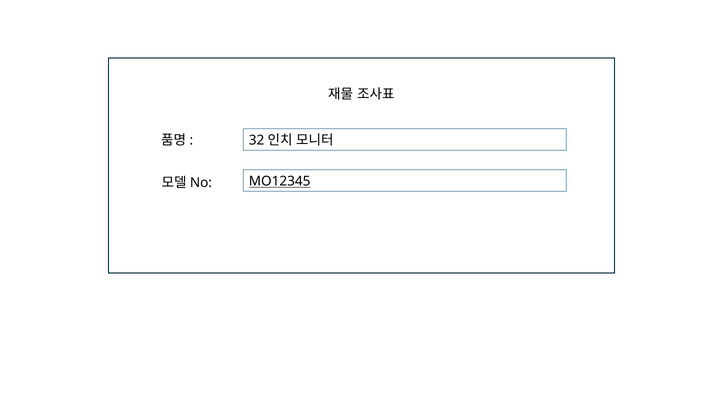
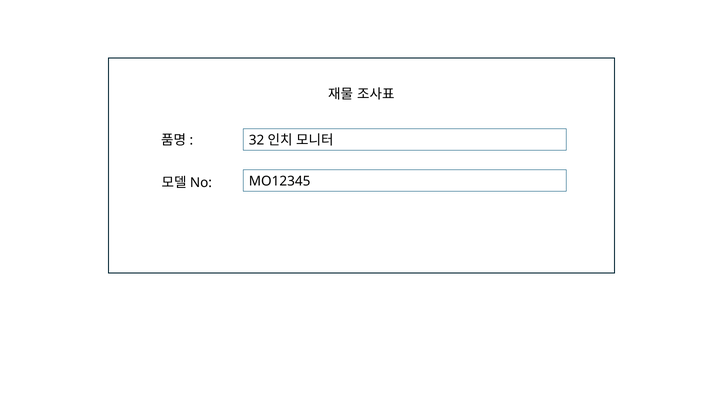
MO12345 underline: present -> none
